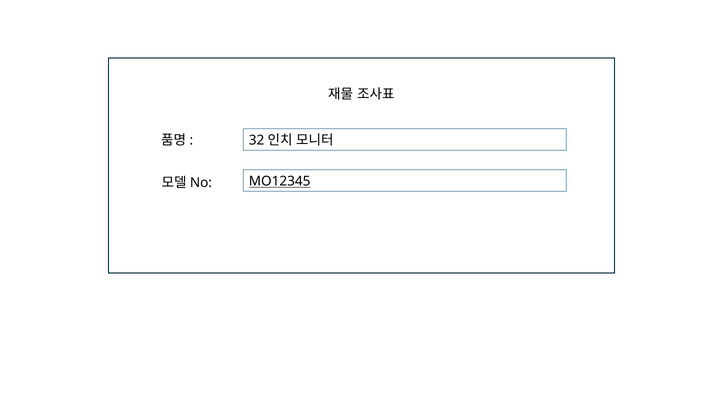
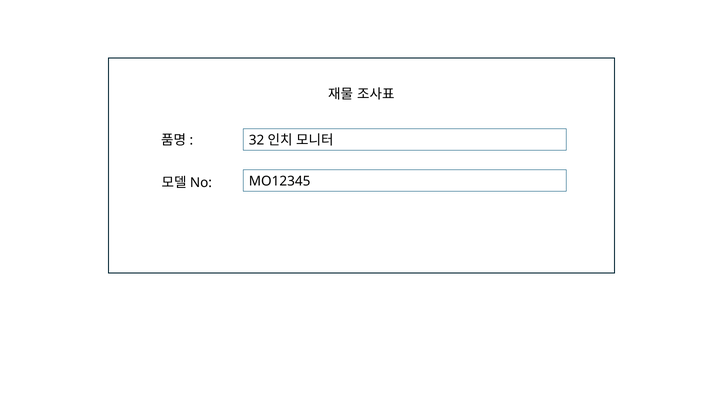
MO12345 underline: present -> none
